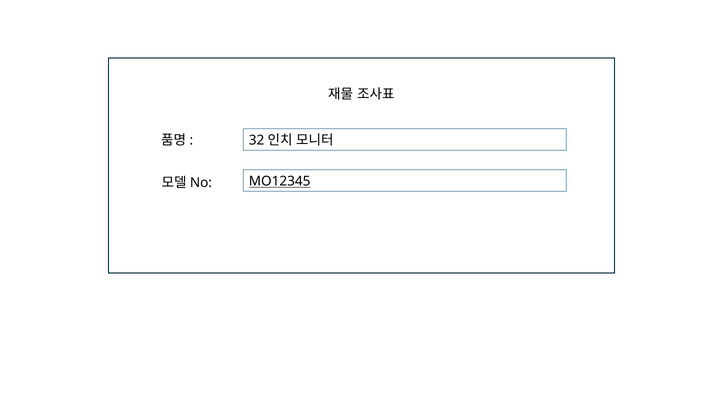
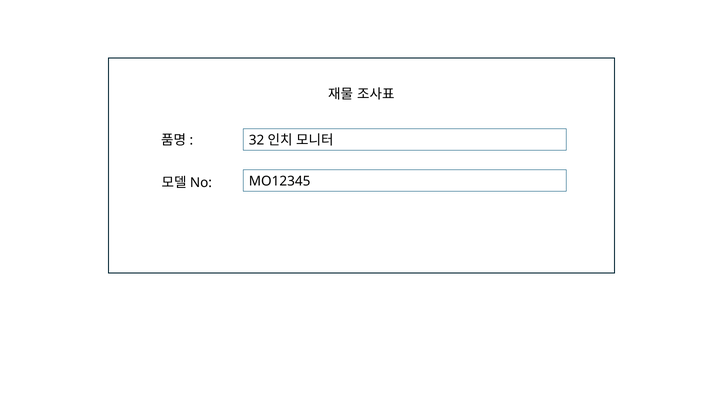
MO12345 underline: present -> none
